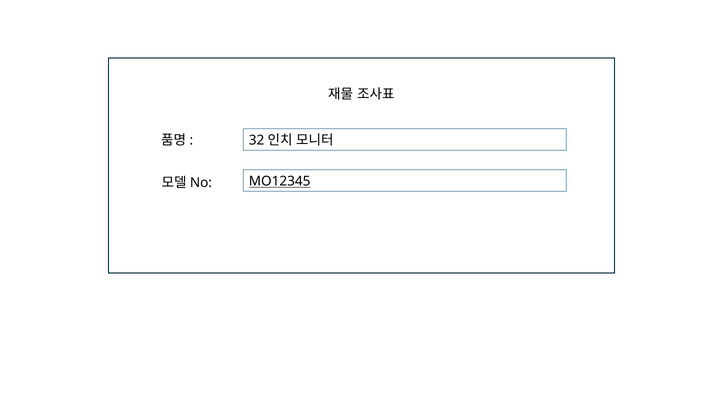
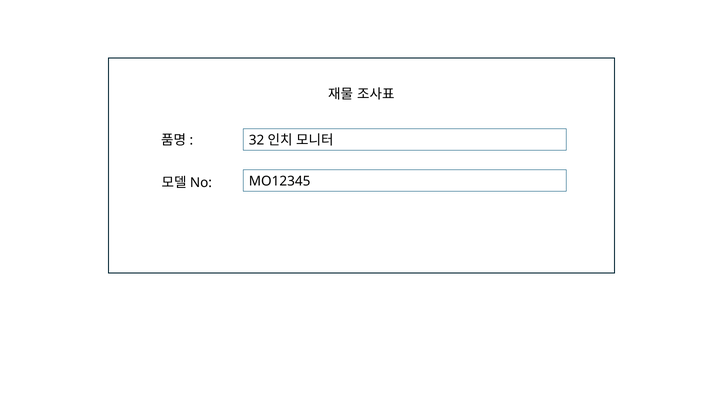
MO12345 underline: present -> none
